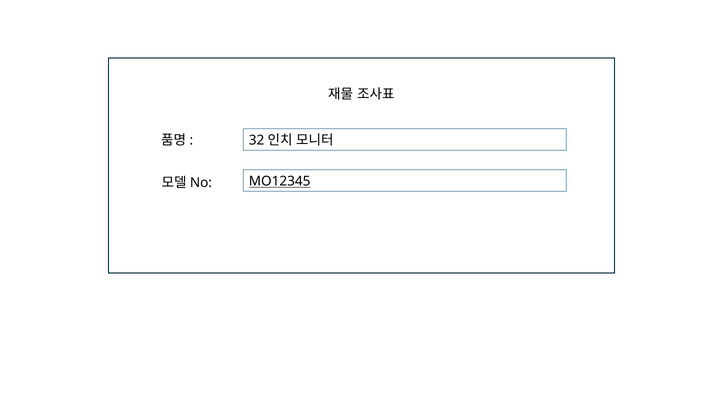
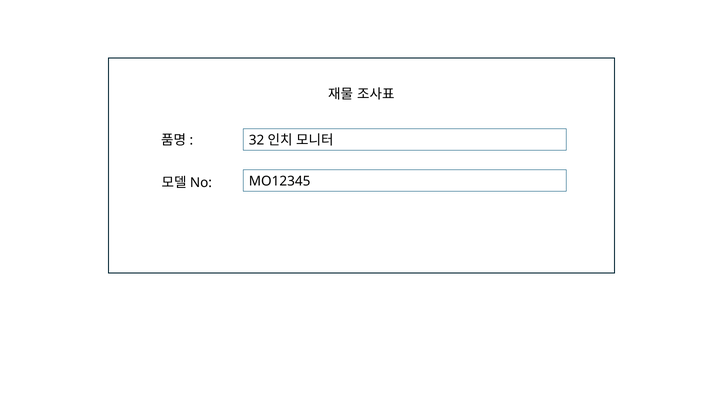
MO12345 underline: present -> none
